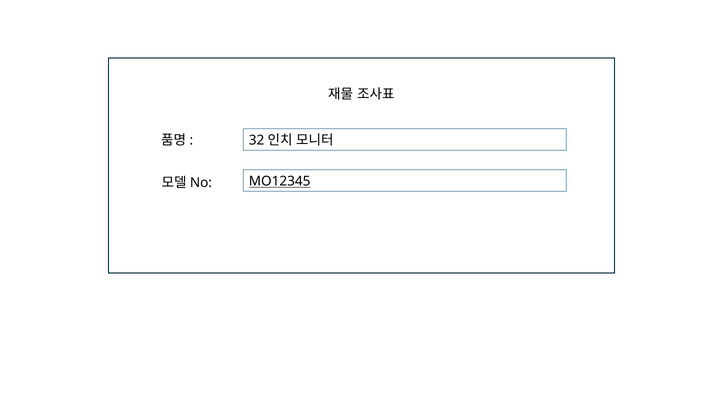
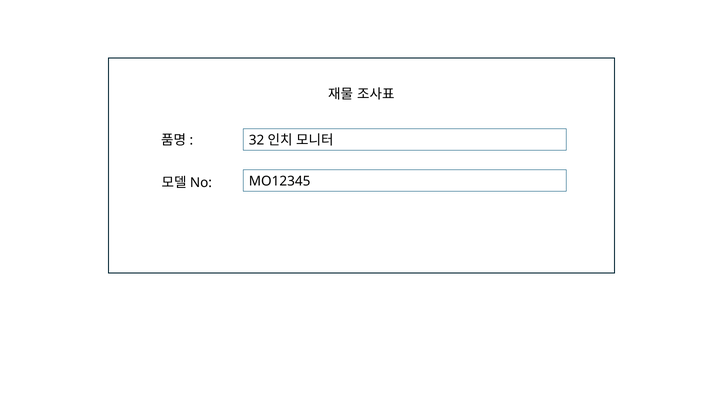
MO12345 underline: present -> none
